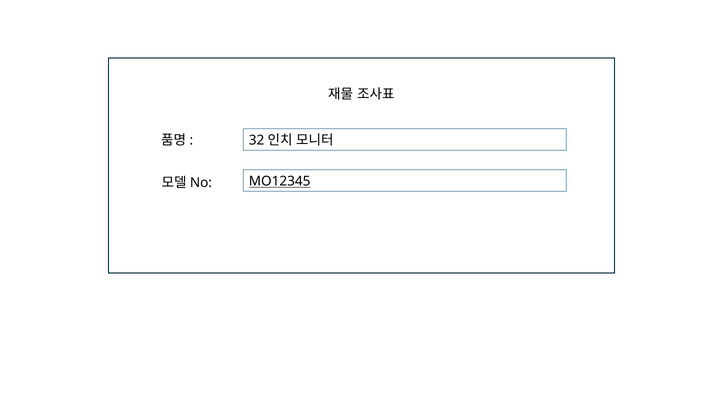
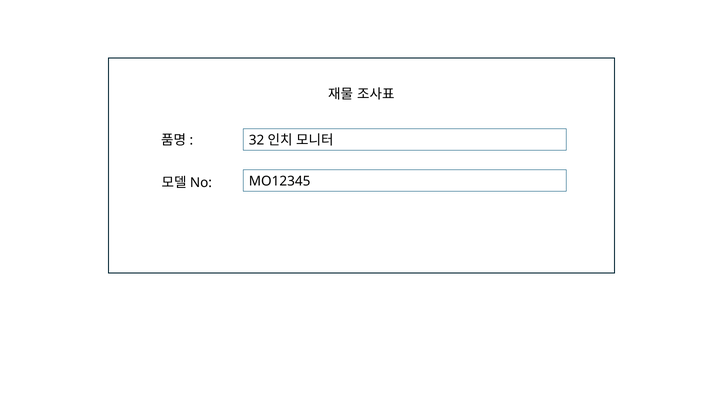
MO12345 underline: present -> none
